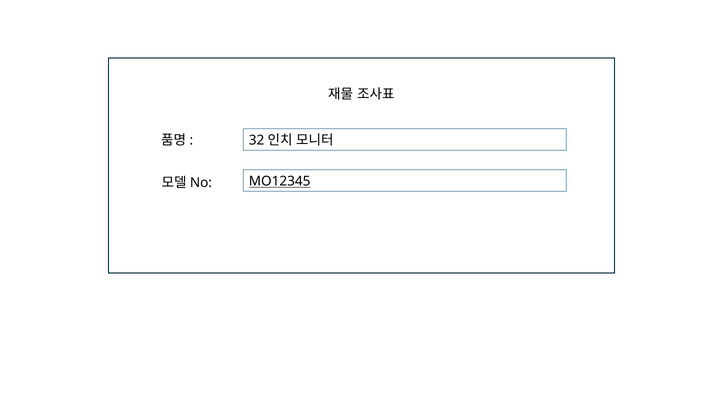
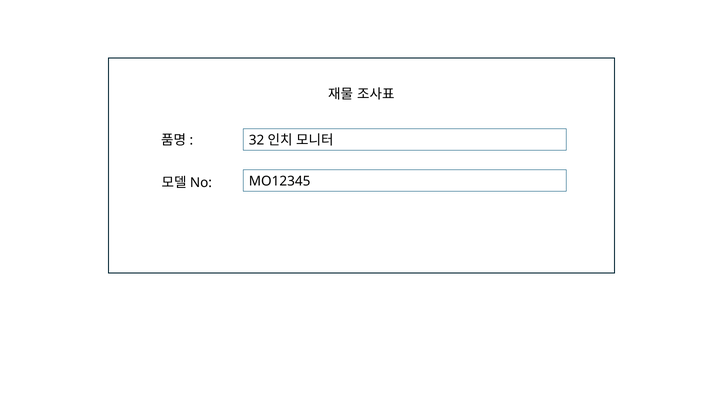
MO12345 underline: present -> none
